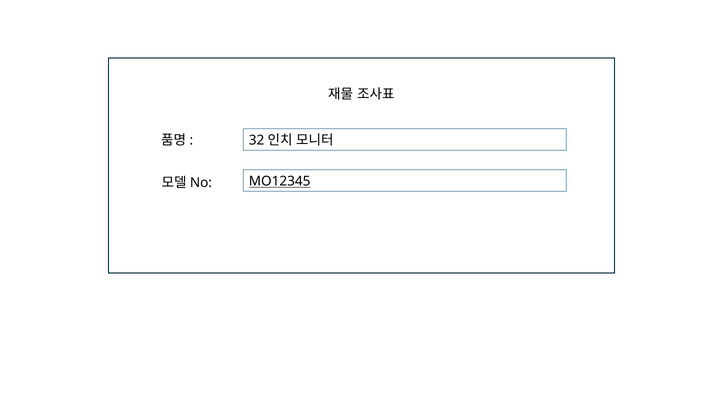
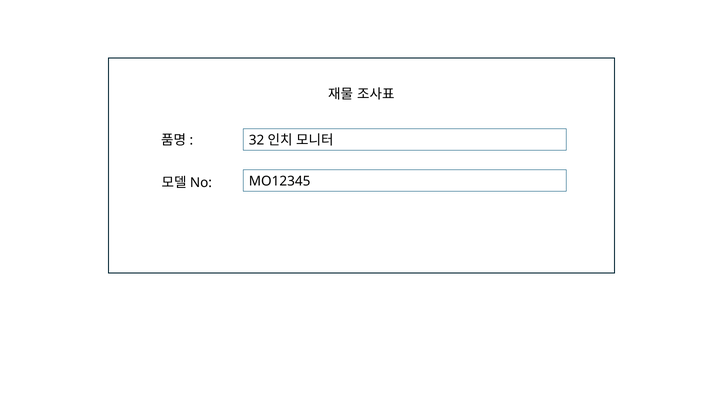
MO12345 underline: present -> none
